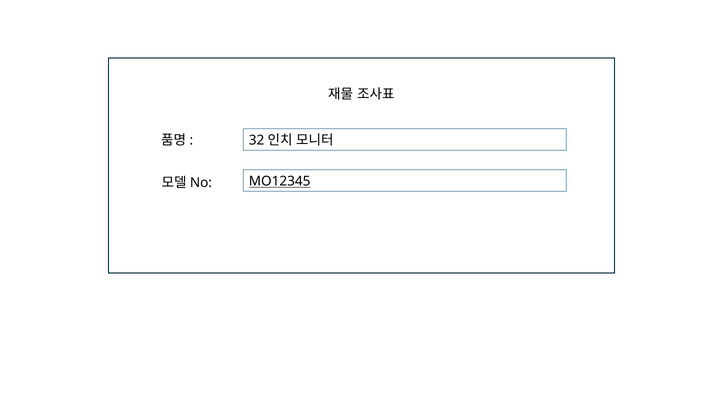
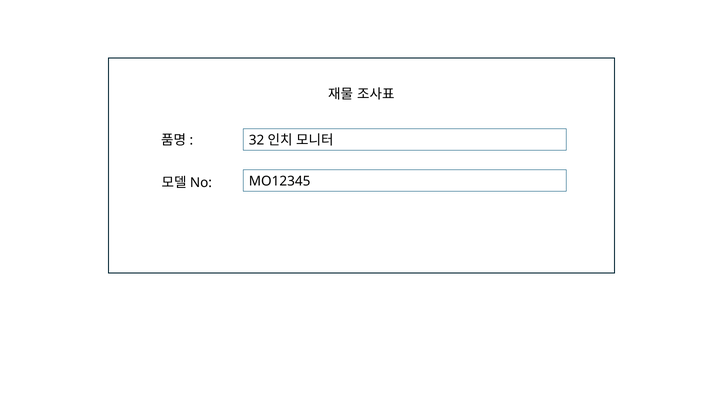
MO12345 underline: present -> none
